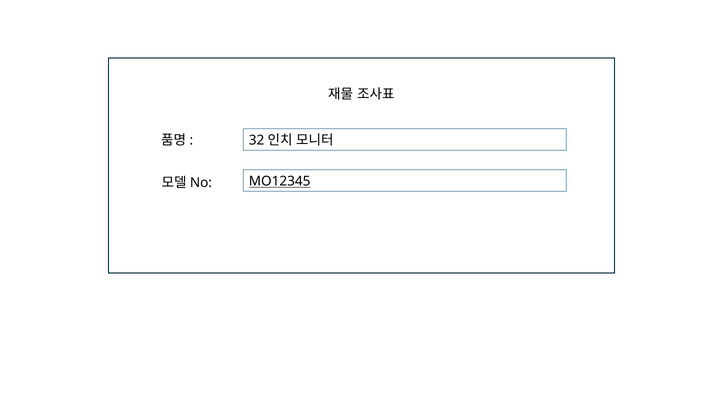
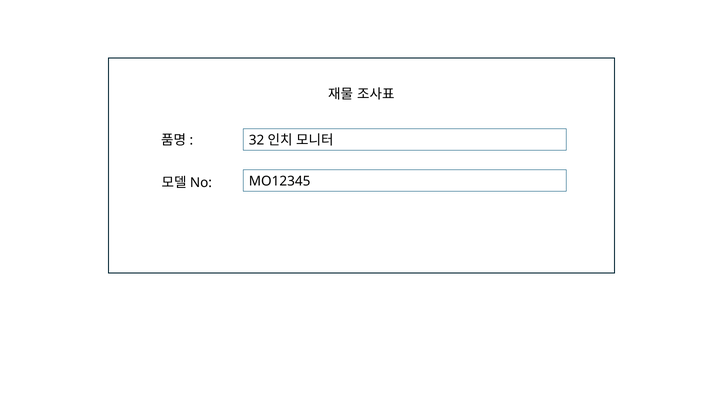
MO12345 underline: present -> none
